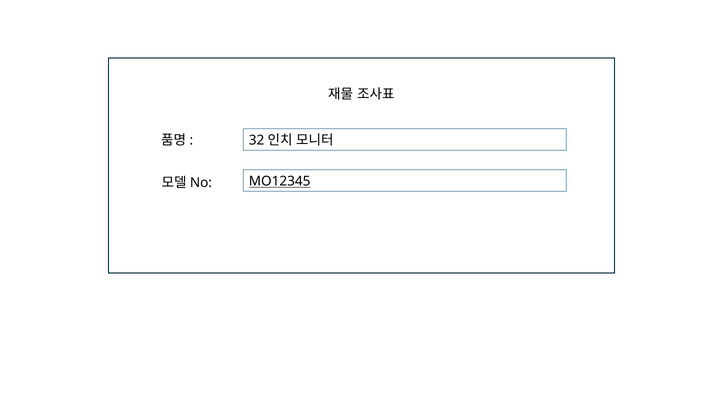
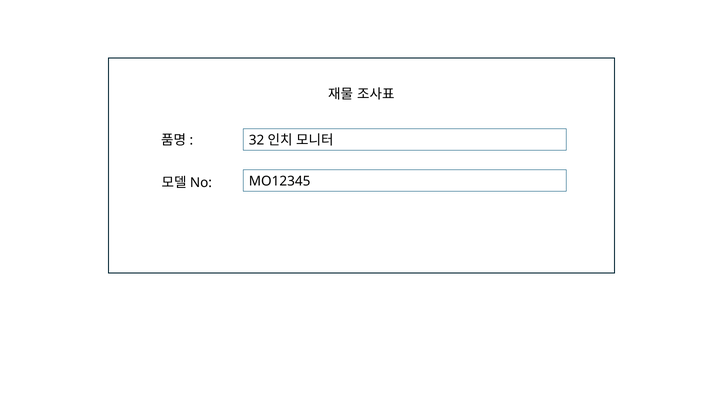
MO12345 underline: present -> none
